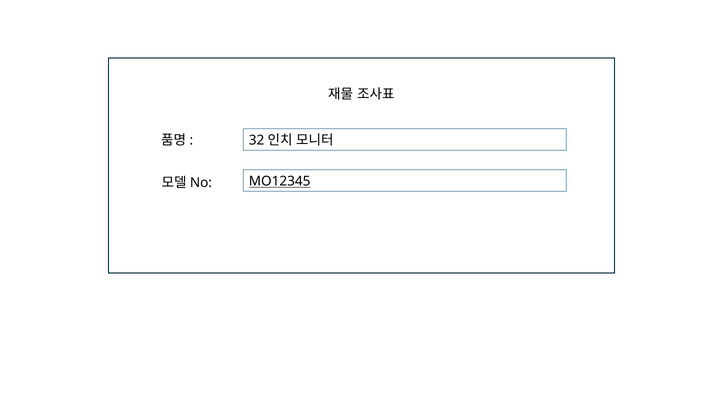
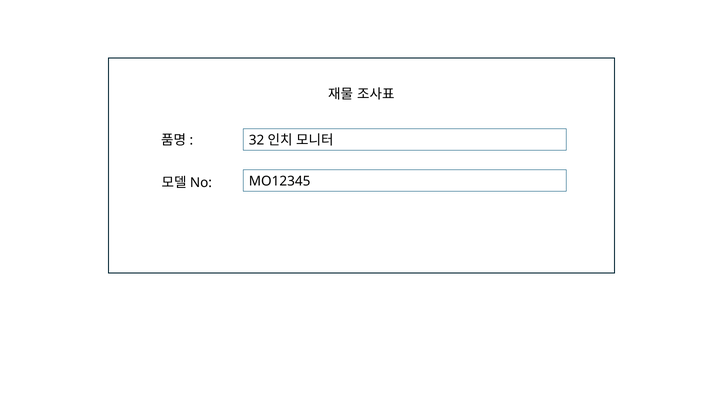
MO12345 underline: present -> none
